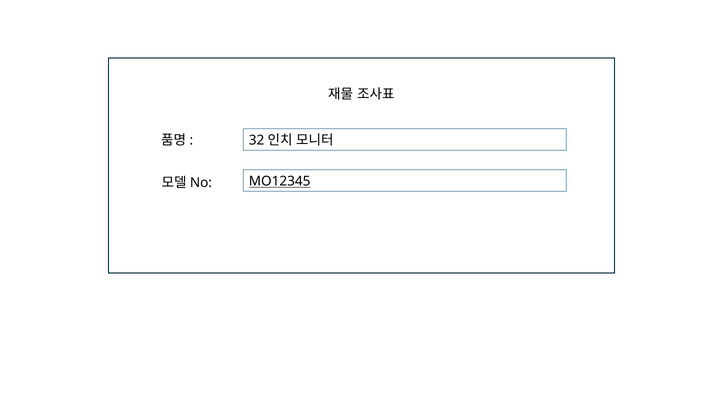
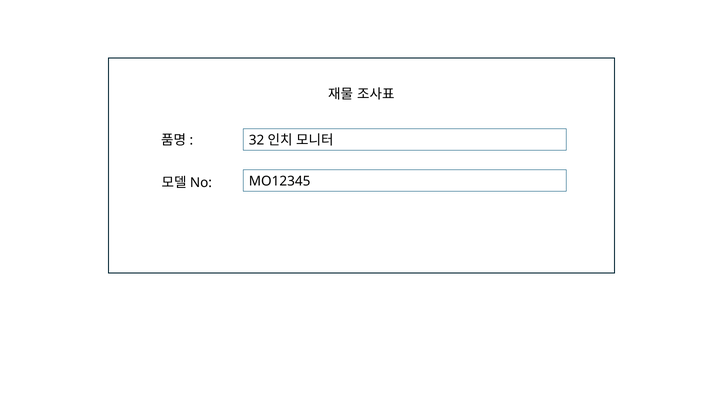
MO12345 underline: present -> none
